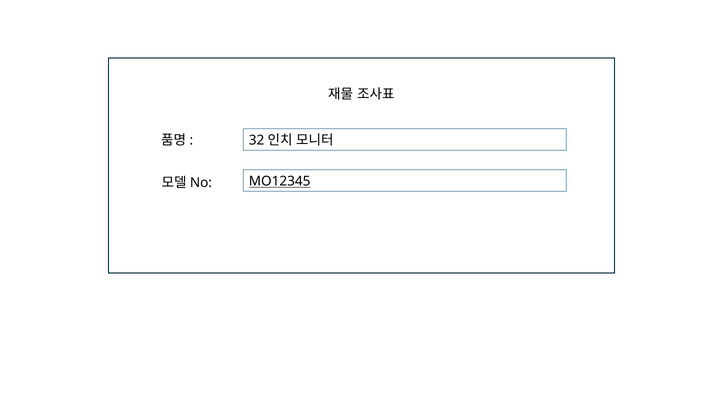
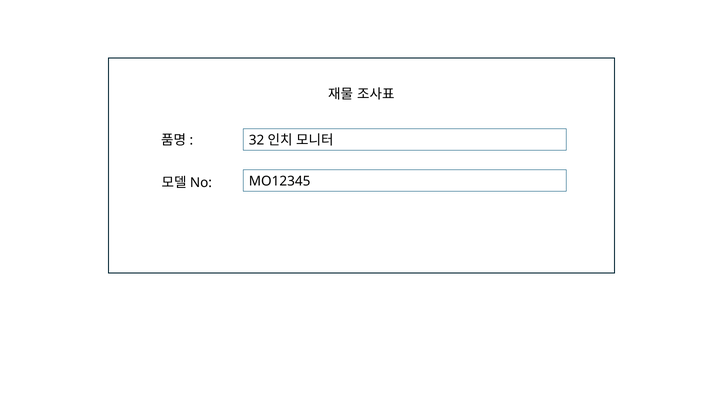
MO12345 underline: present -> none
